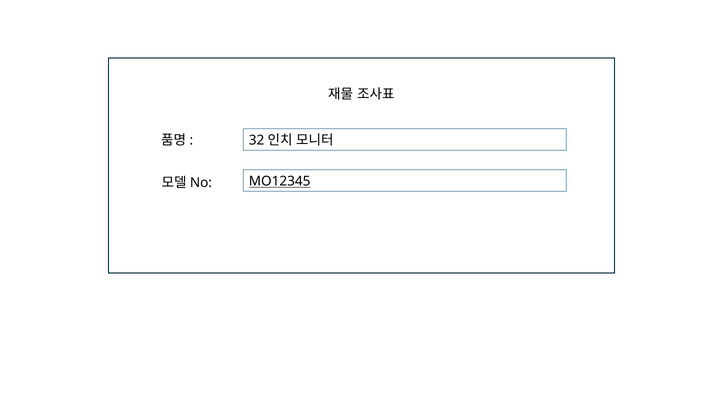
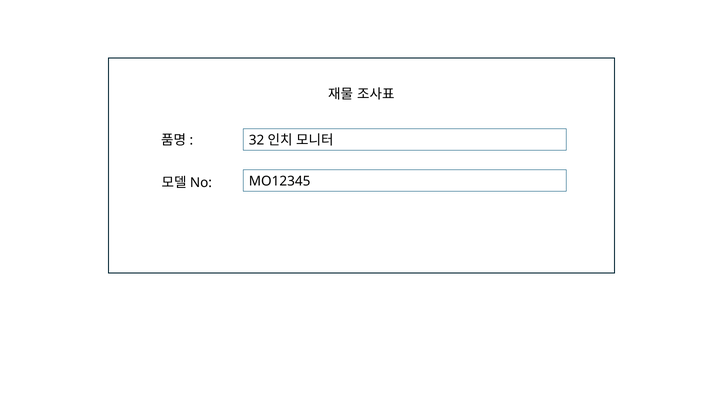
MO12345 underline: present -> none
